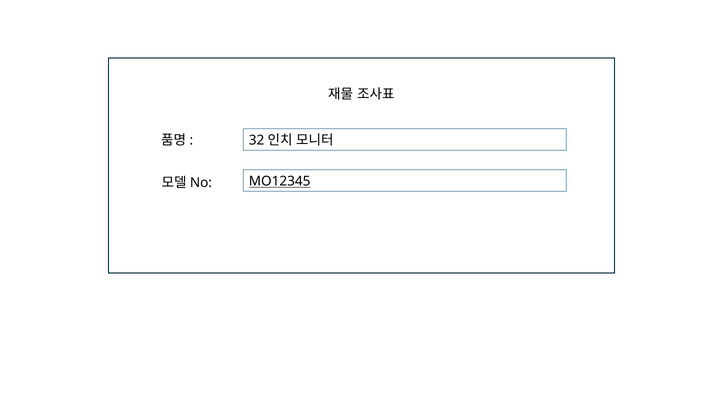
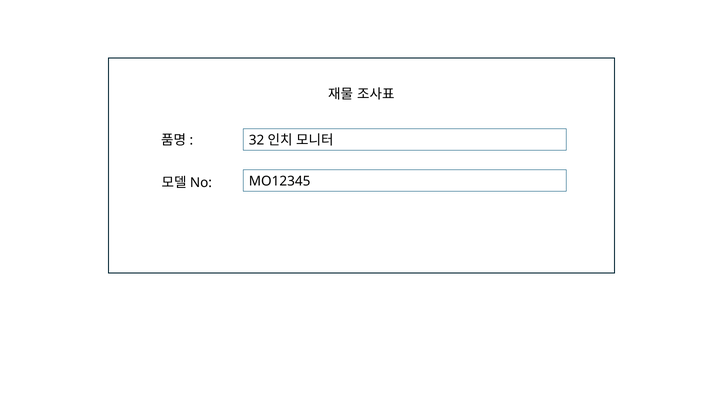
MO12345 underline: present -> none
